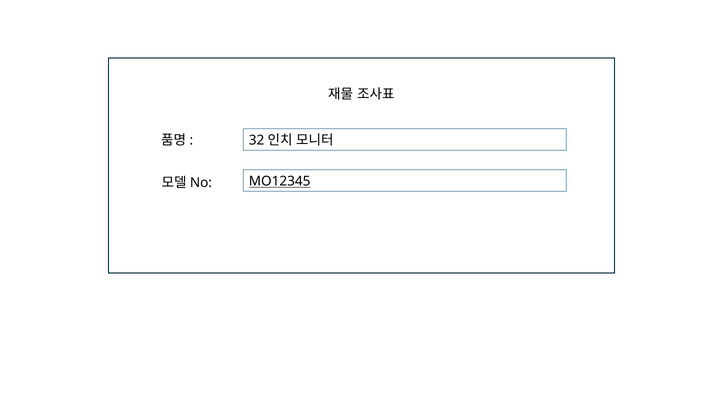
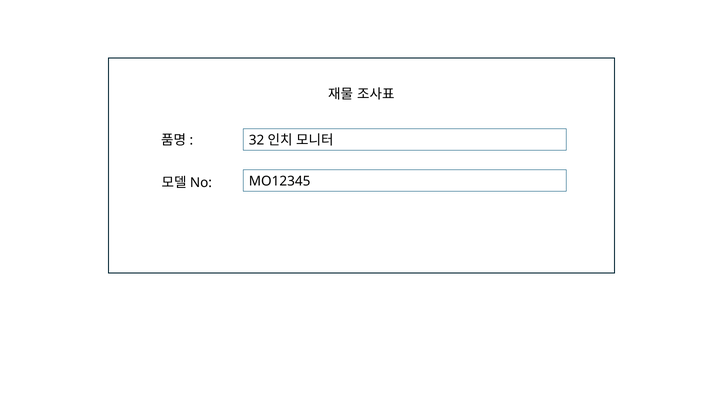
MO12345 underline: present -> none
